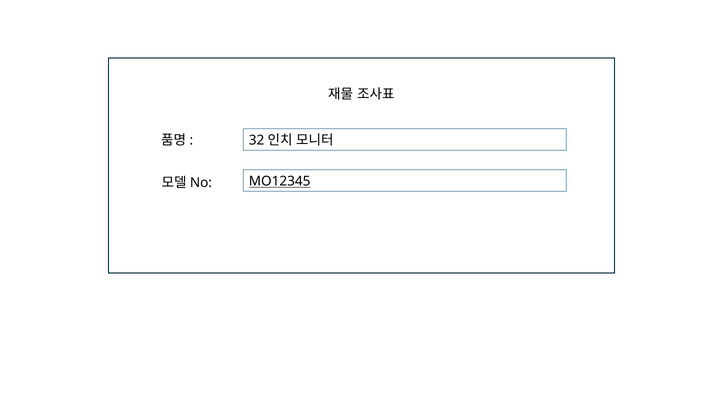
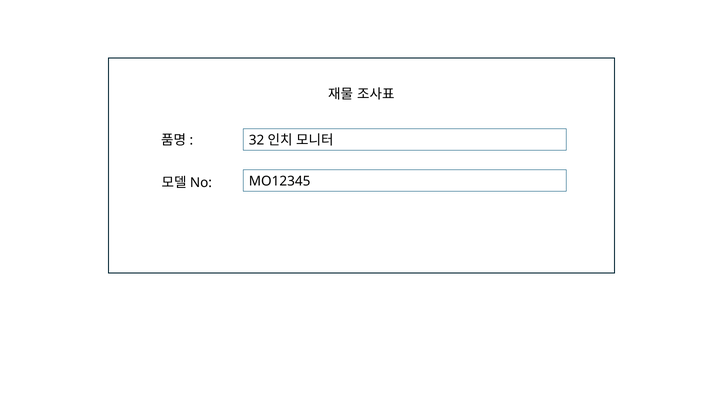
MO12345 underline: present -> none
